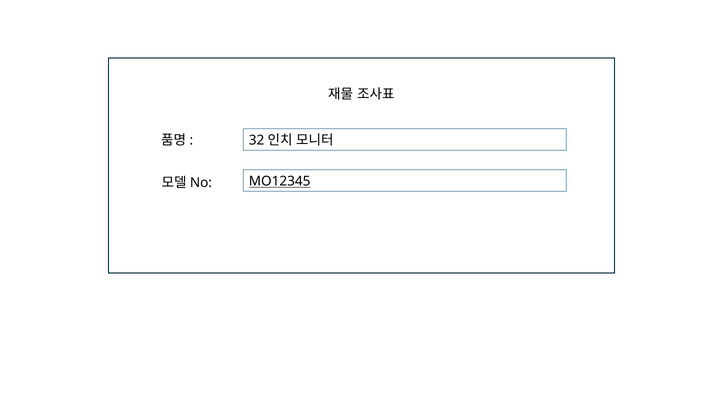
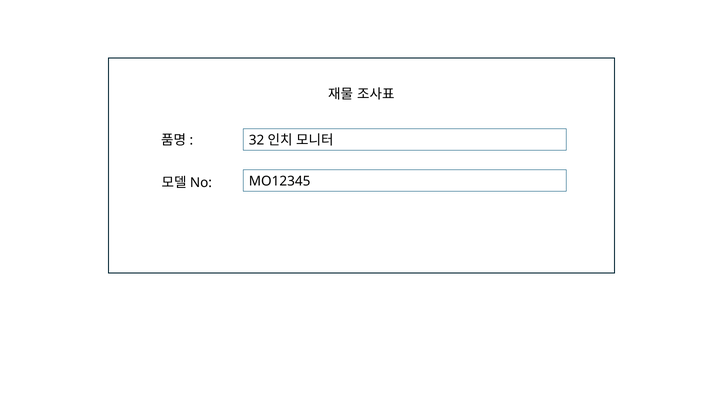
MO12345 underline: present -> none
